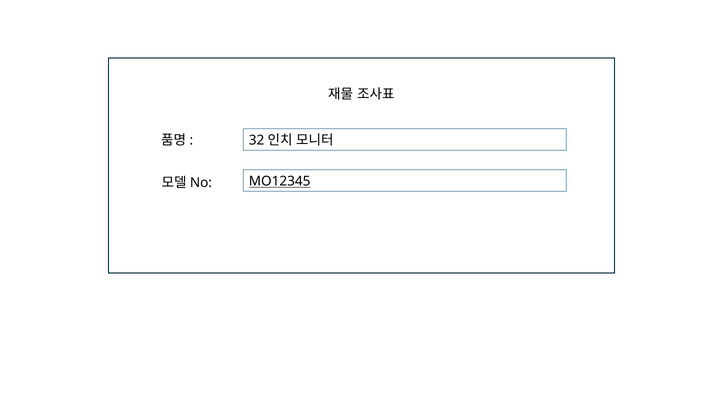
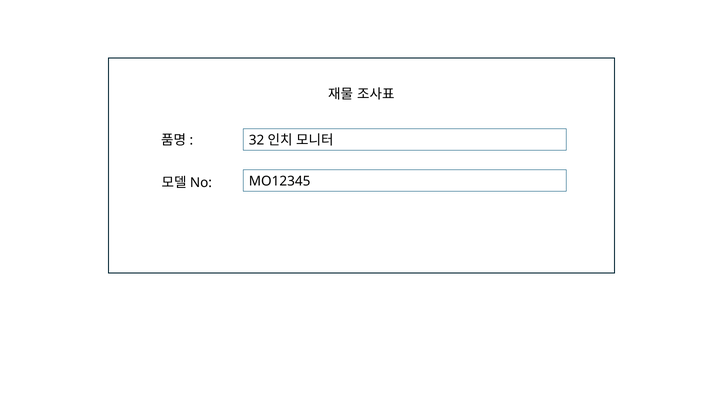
MO12345 underline: present -> none
